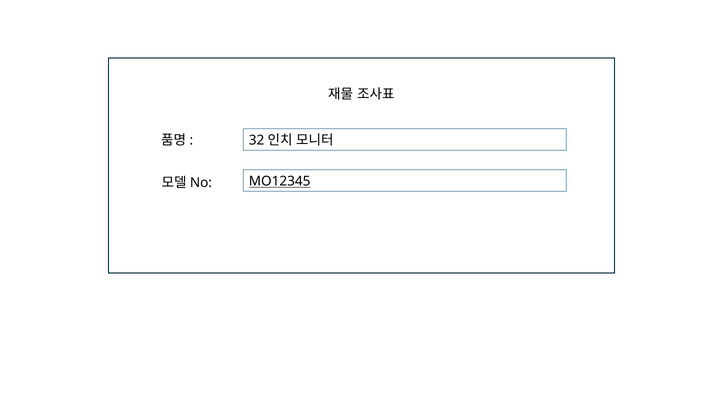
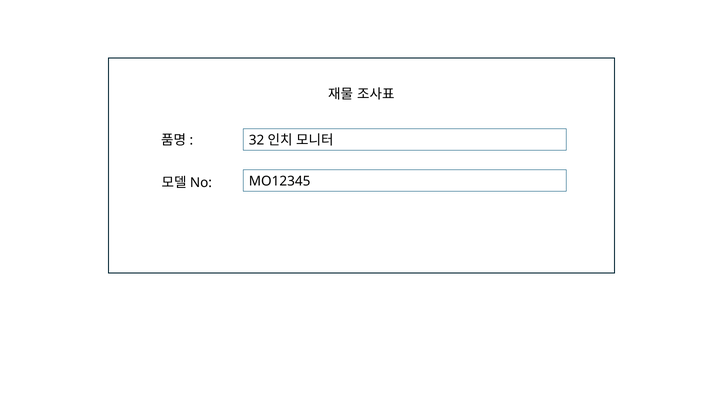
MO12345 underline: present -> none
